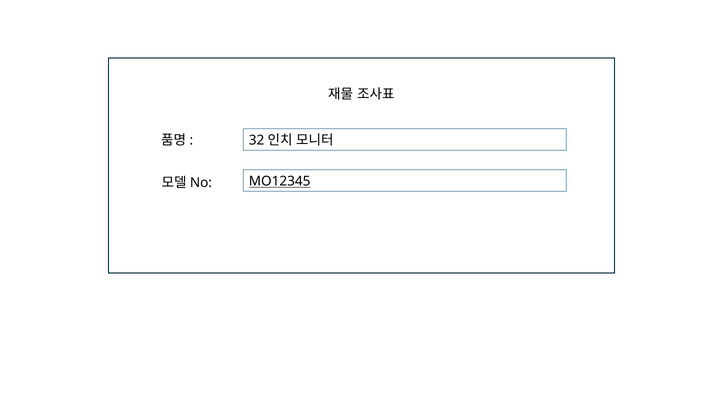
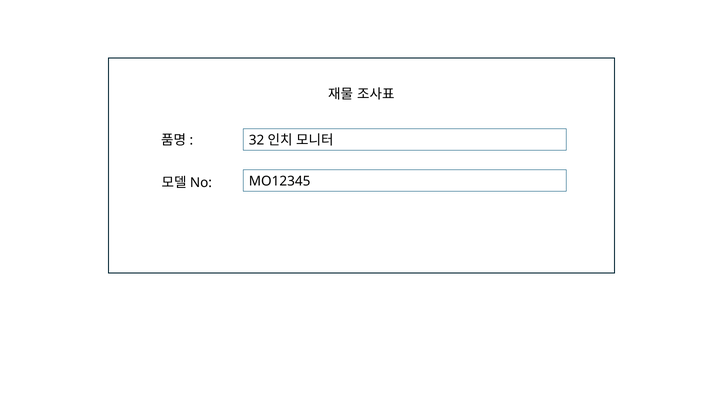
MO12345 underline: present -> none
